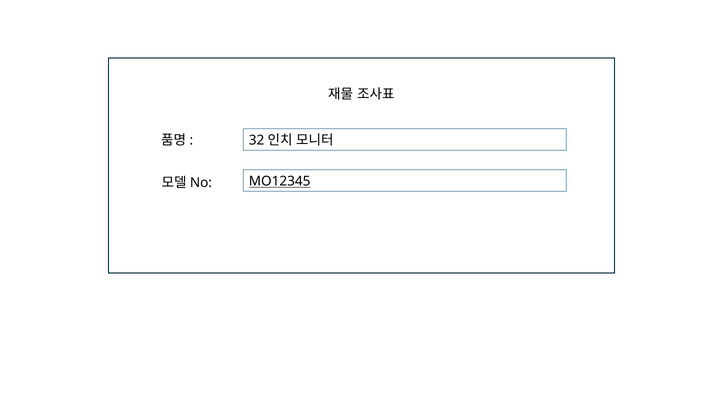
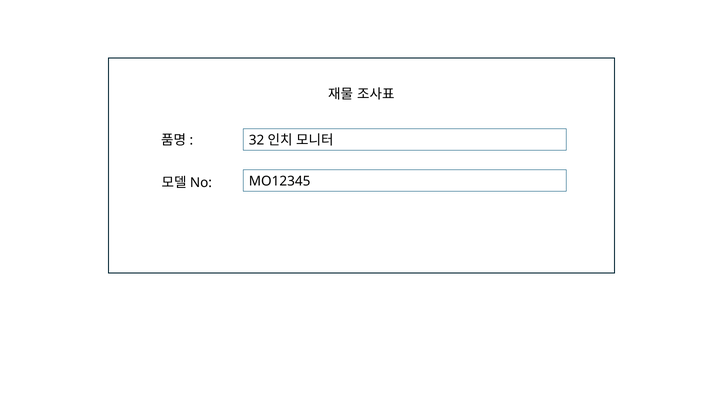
MO12345 underline: present -> none
